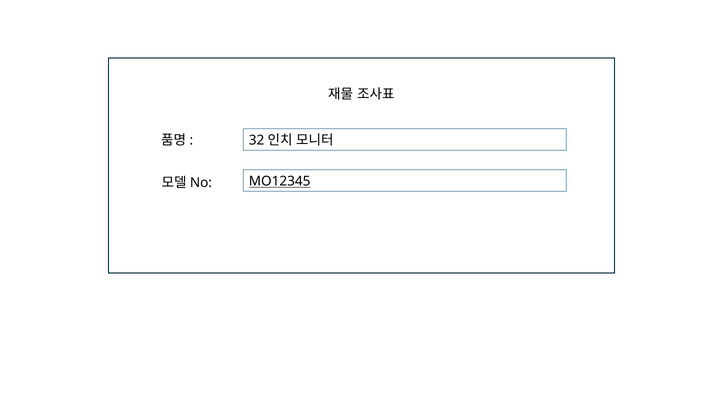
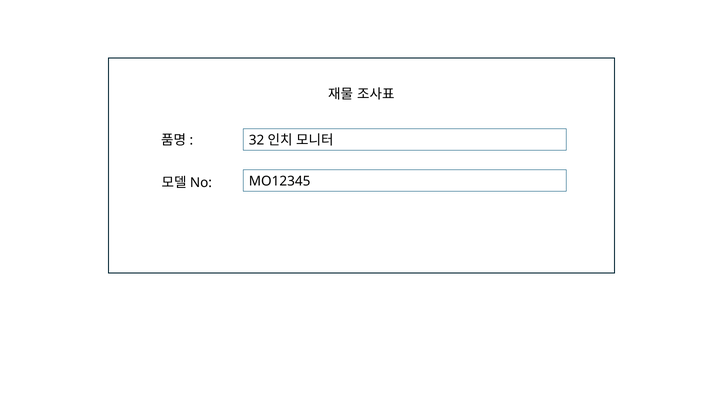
MO12345 underline: present -> none
